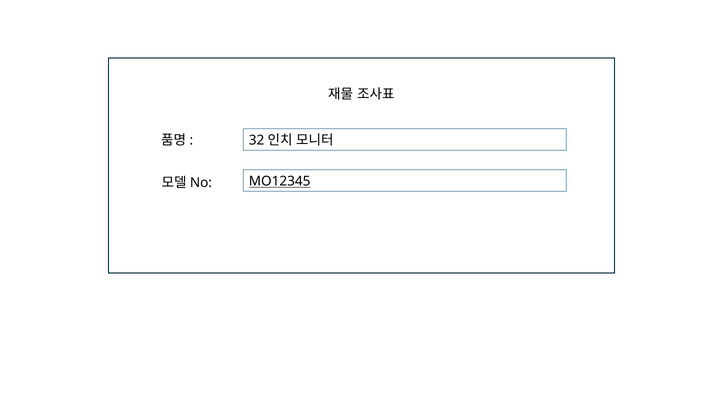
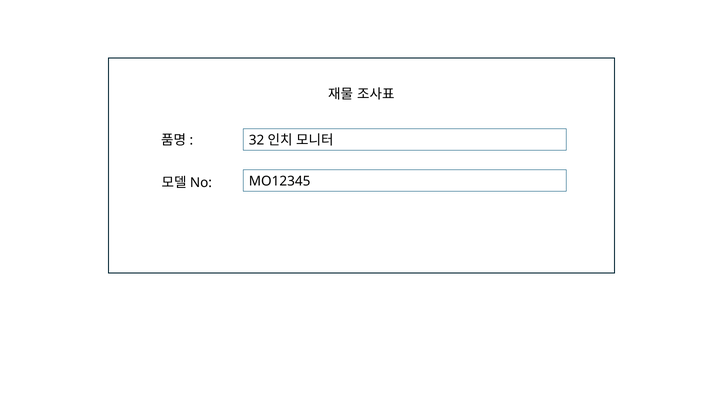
MO12345 underline: present -> none
